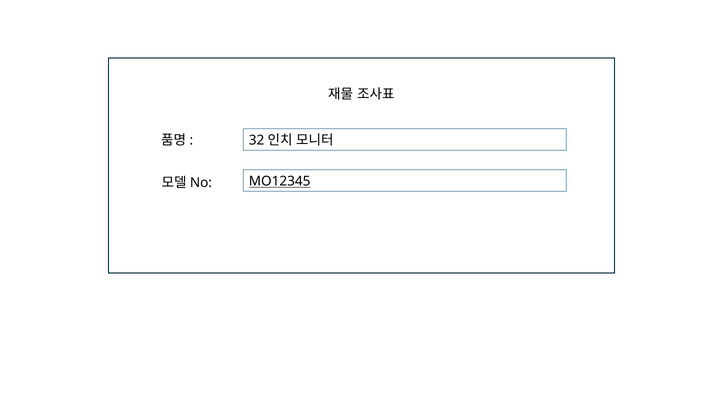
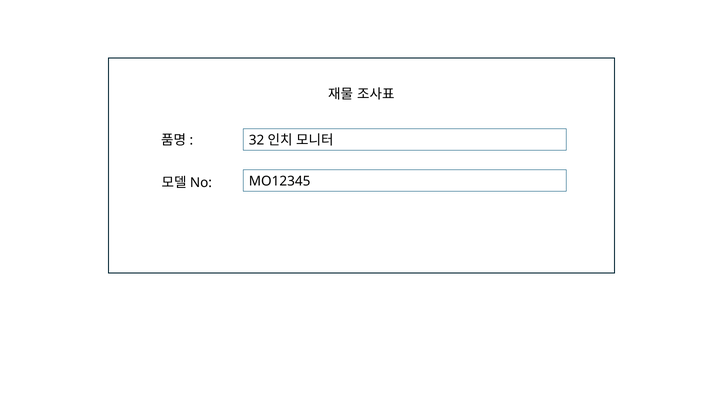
MO12345 underline: present -> none
